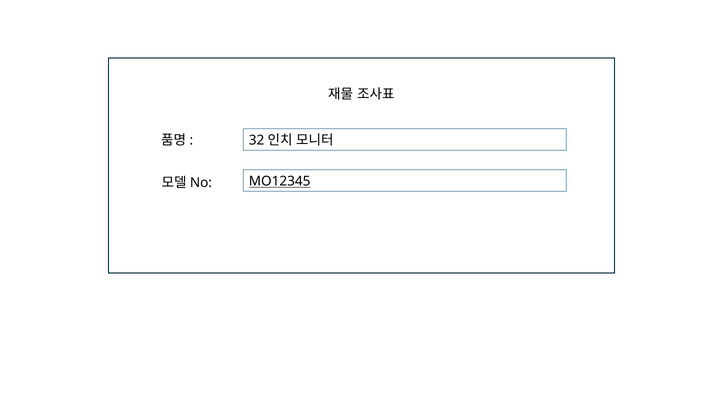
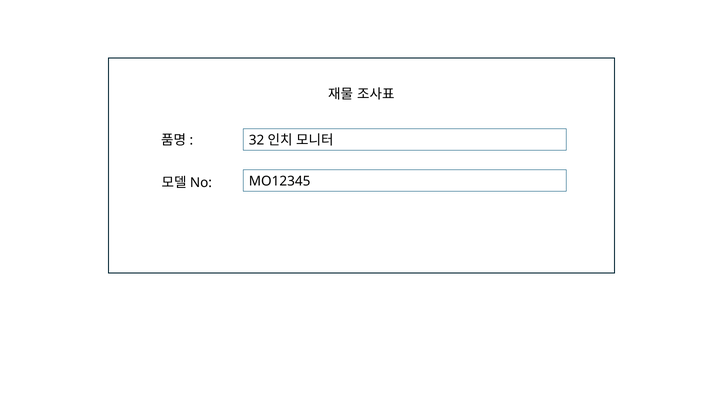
MO12345 underline: present -> none
